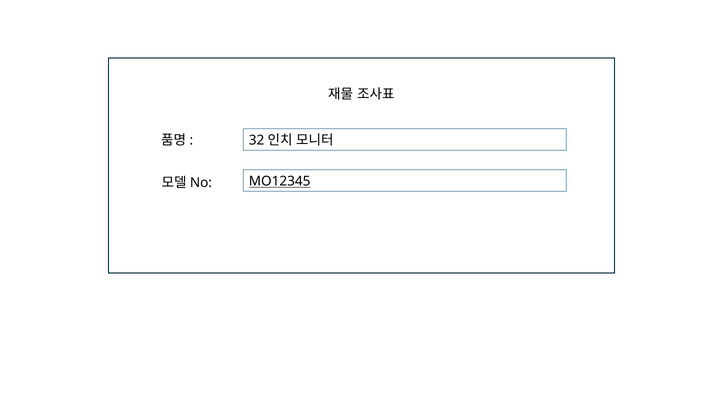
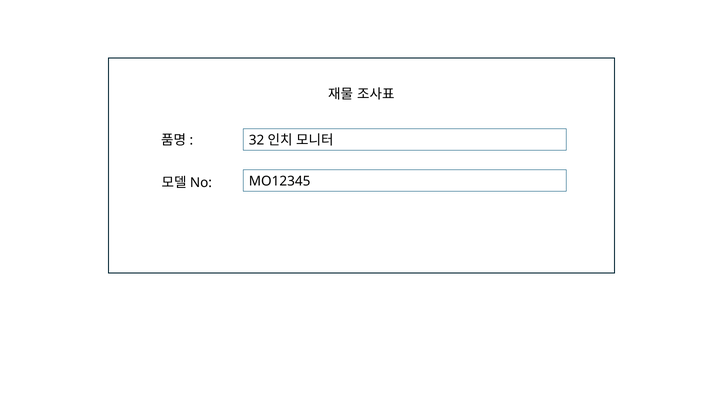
MO12345 underline: present -> none
